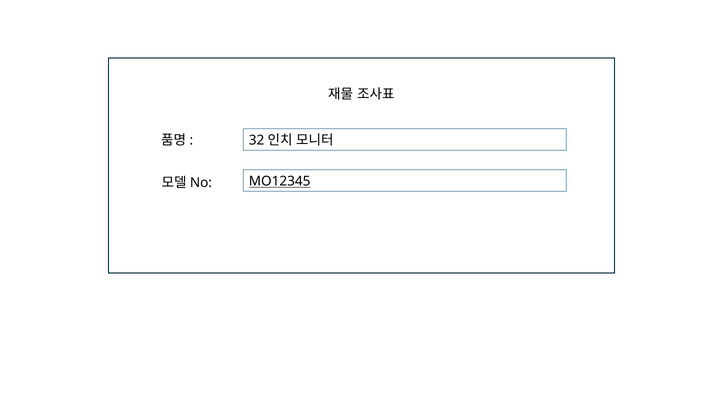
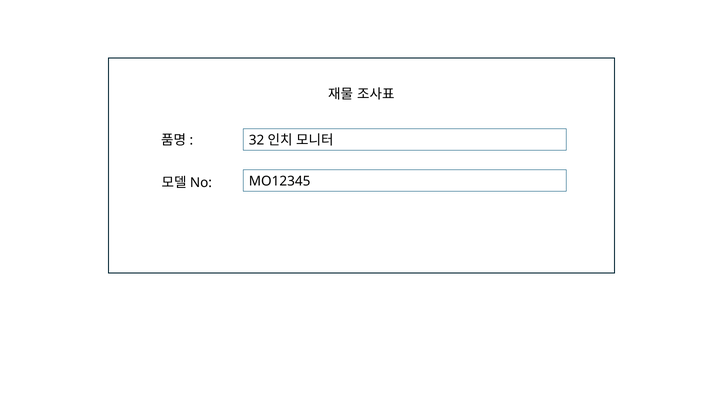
MO12345 underline: present -> none
